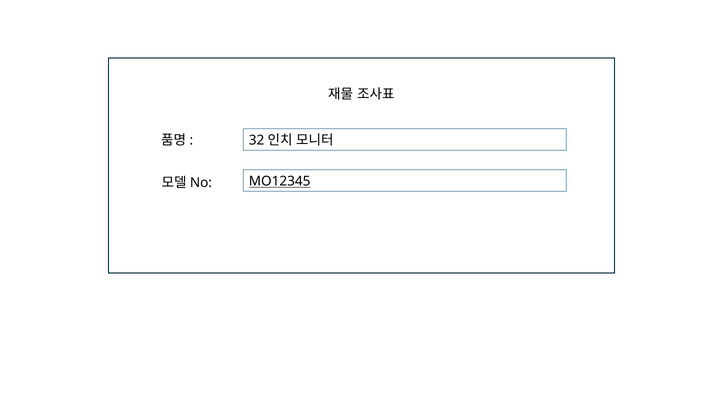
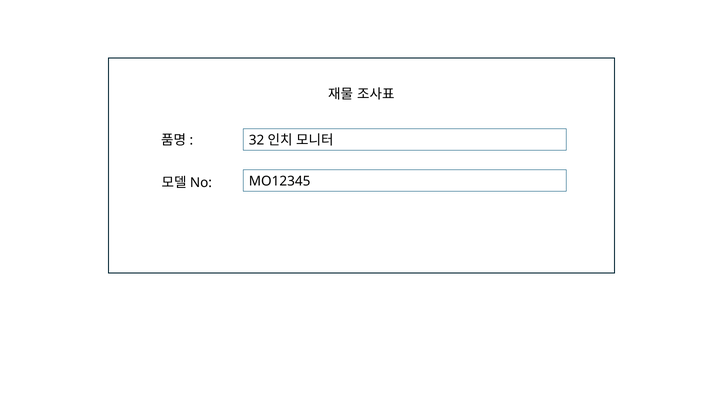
MO12345 underline: present -> none
